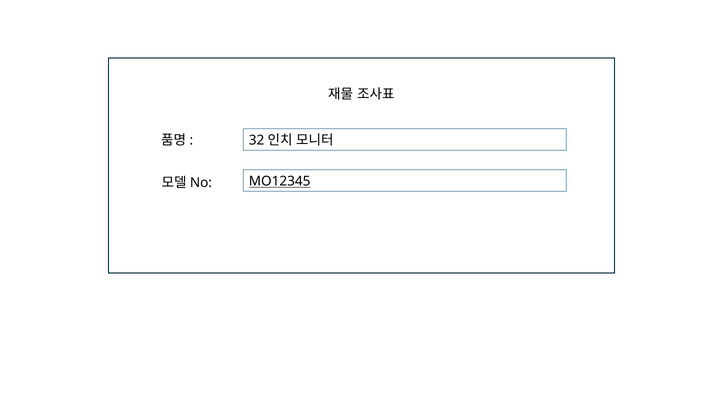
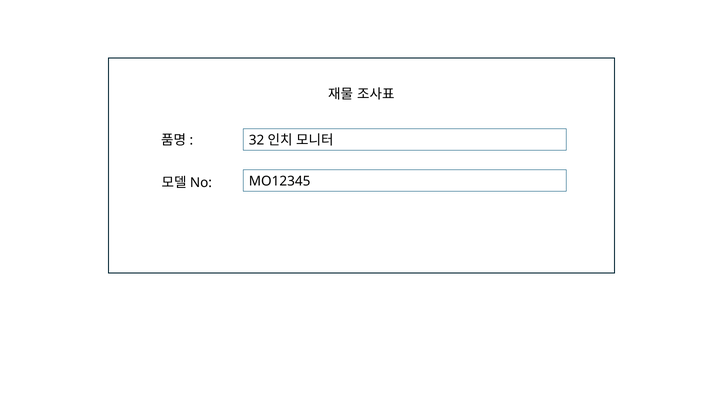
MO12345 underline: present -> none
